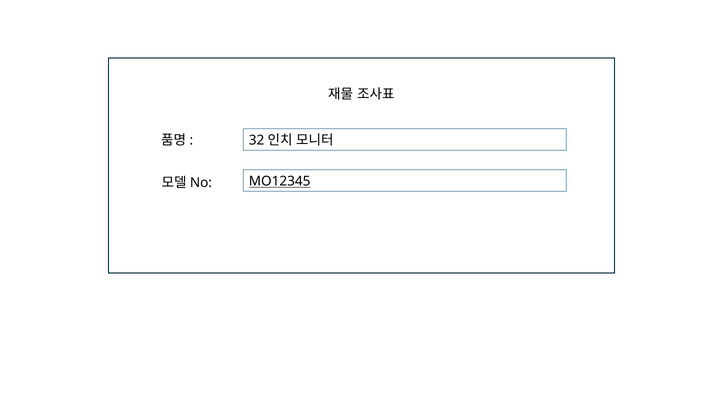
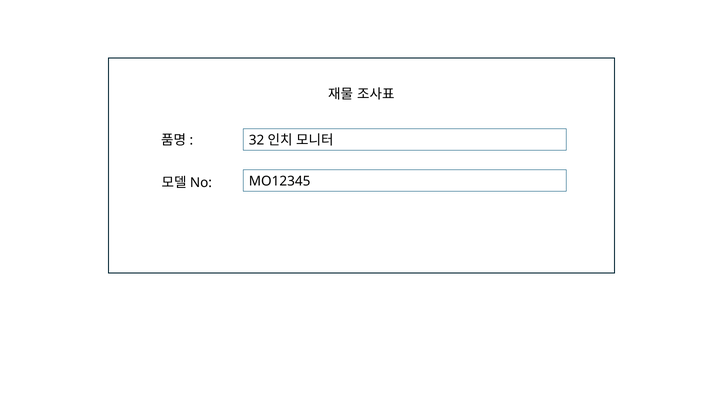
MO12345 underline: present -> none
